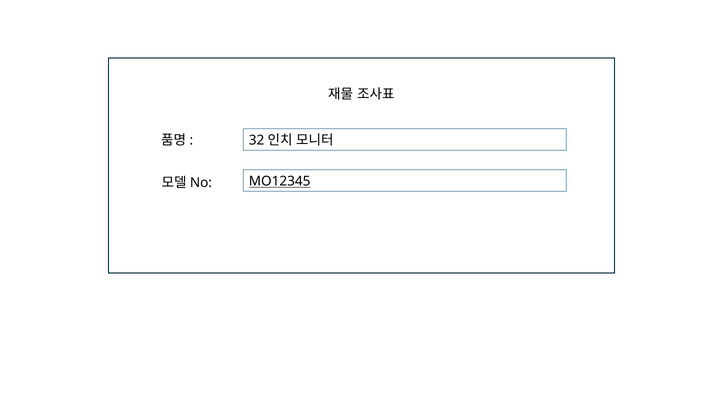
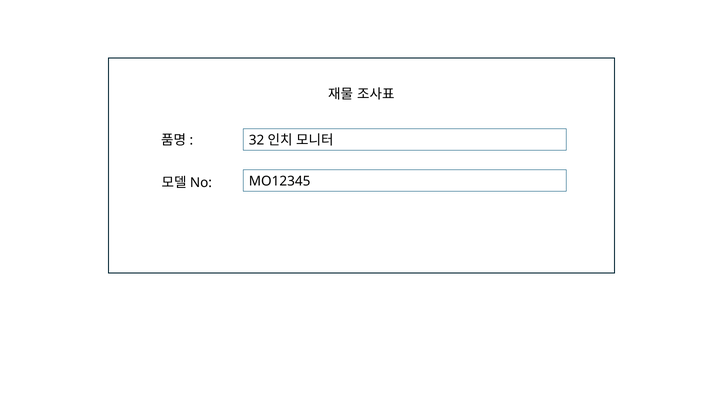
MO12345 underline: present -> none
